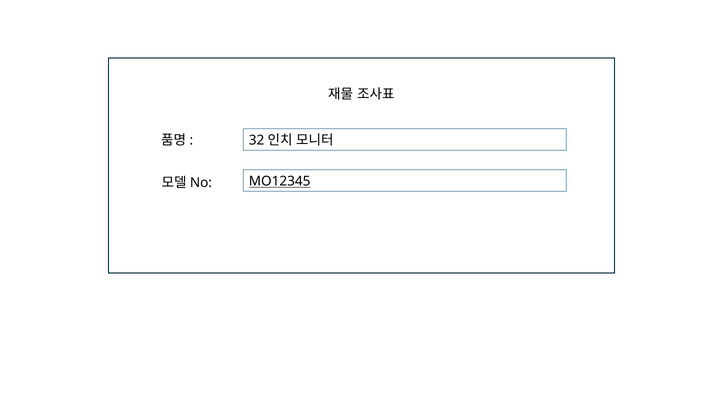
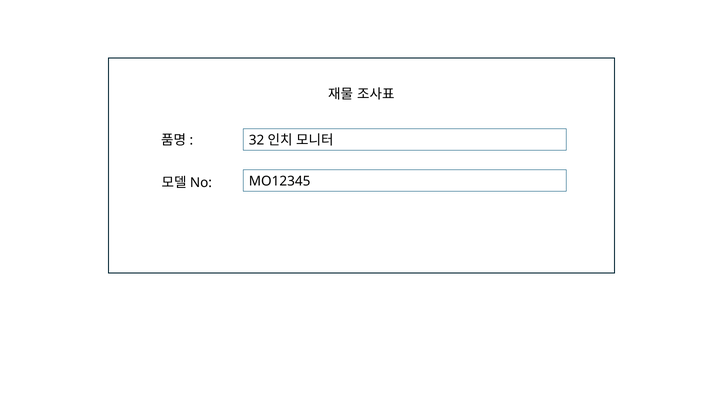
MO12345 underline: present -> none
